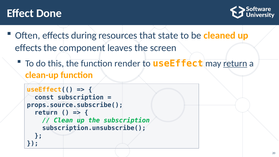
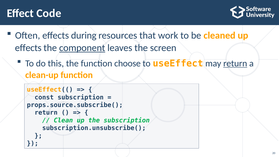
Done: Done -> Code
state: state -> work
component underline: none -> present
render: render -> choose
